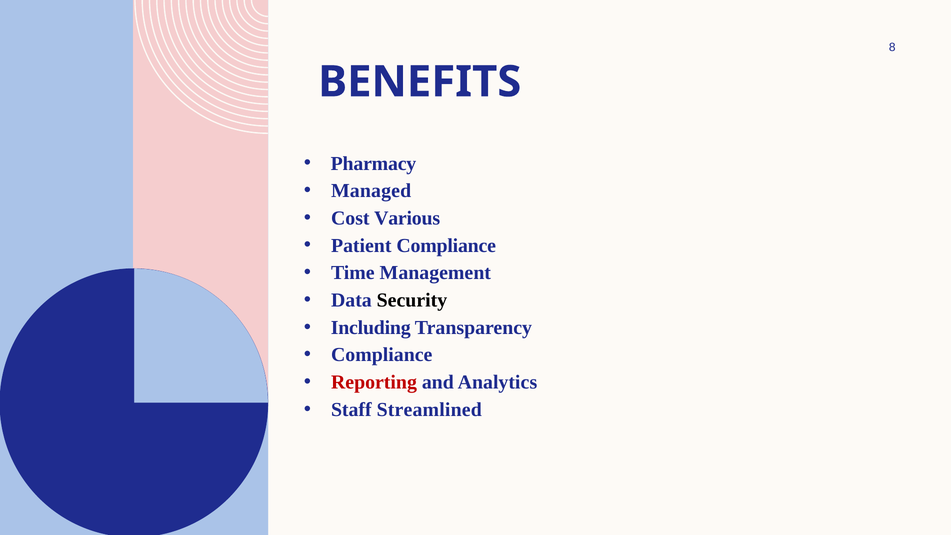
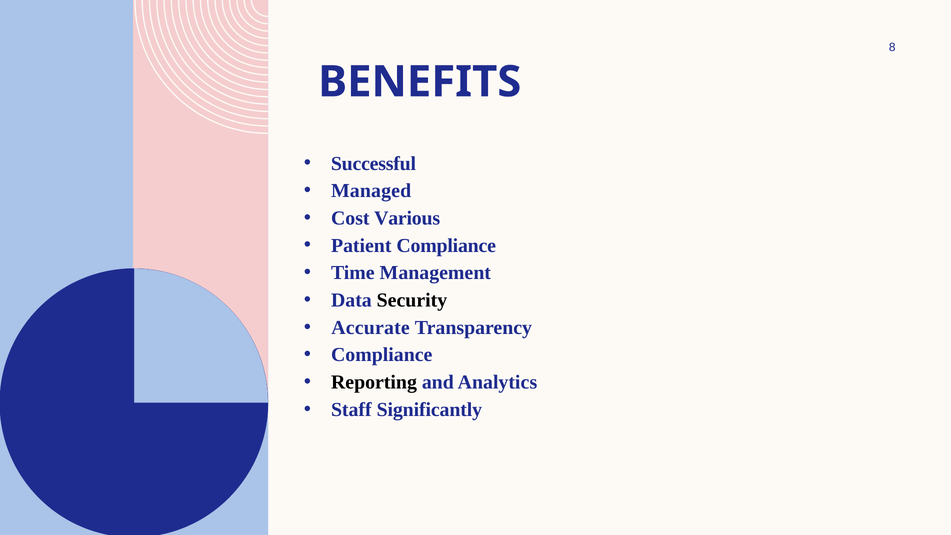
Pharmacy: Pharmacy -> Successful
Including: Including -> Accurate
Reporting colour: red -> black
Streamlined: Streamlined -> Significantly
